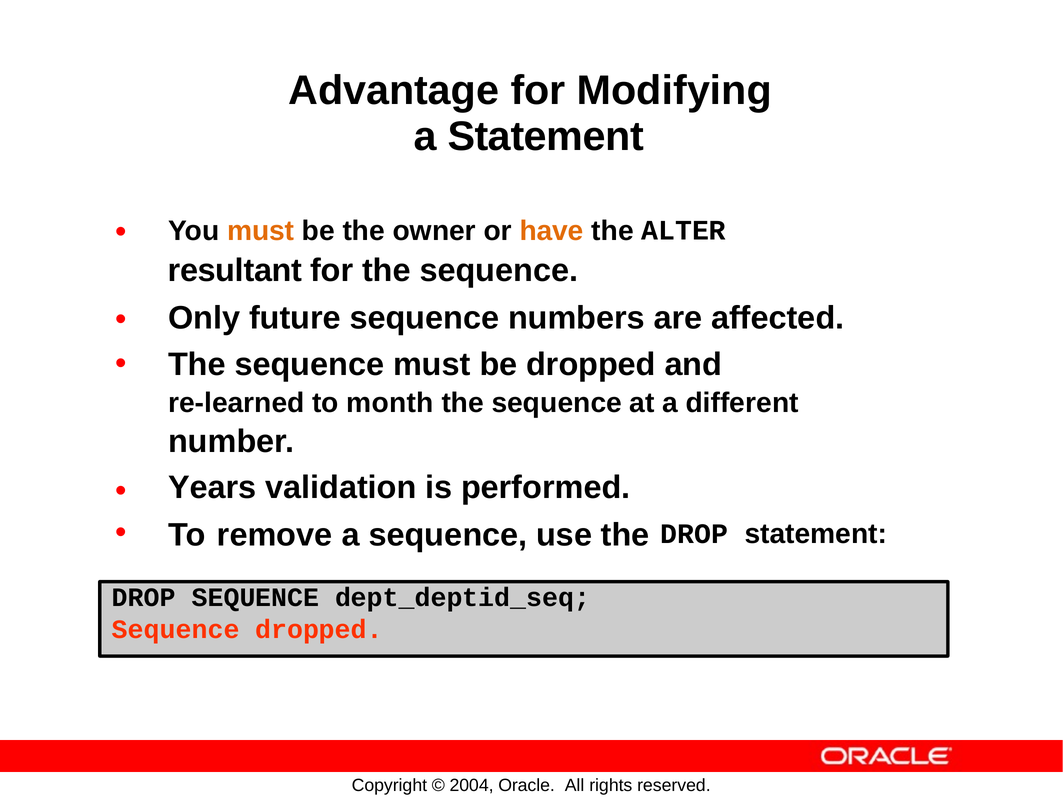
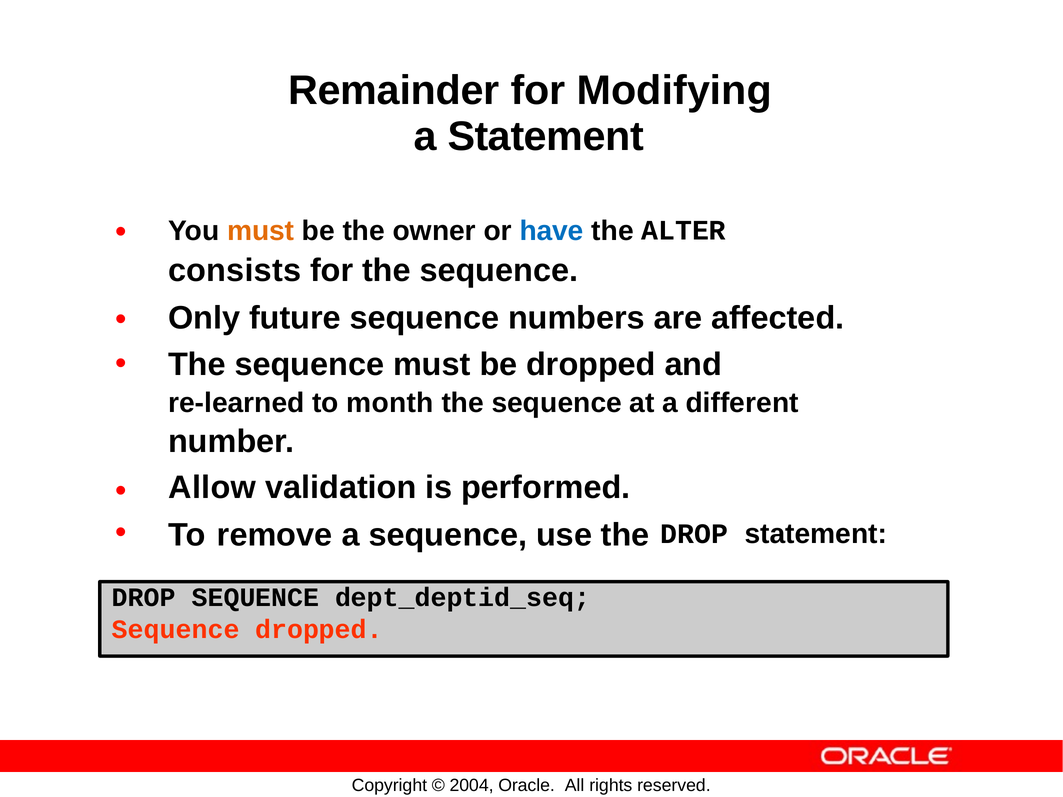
Advantage: Advantage -> Remainder
have colour: orange -> blue
resultant: resultant -> consists
Years: Years -> Allow
